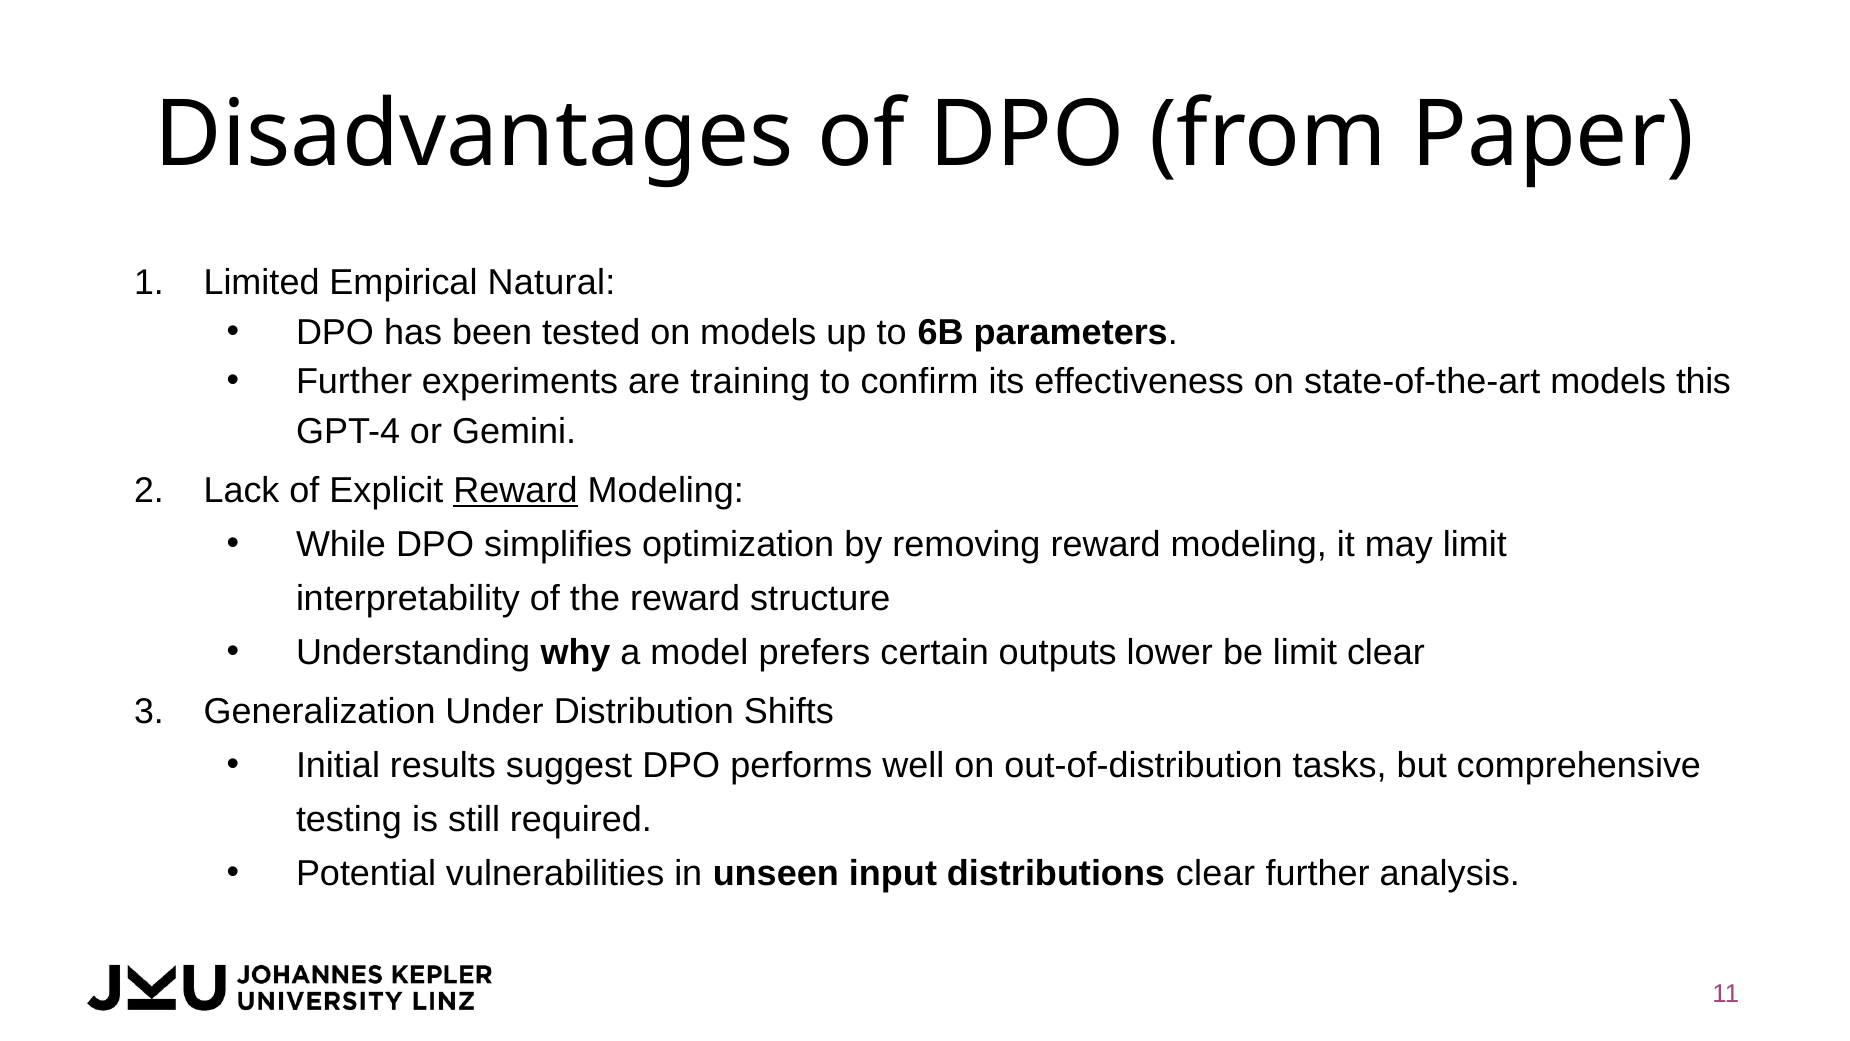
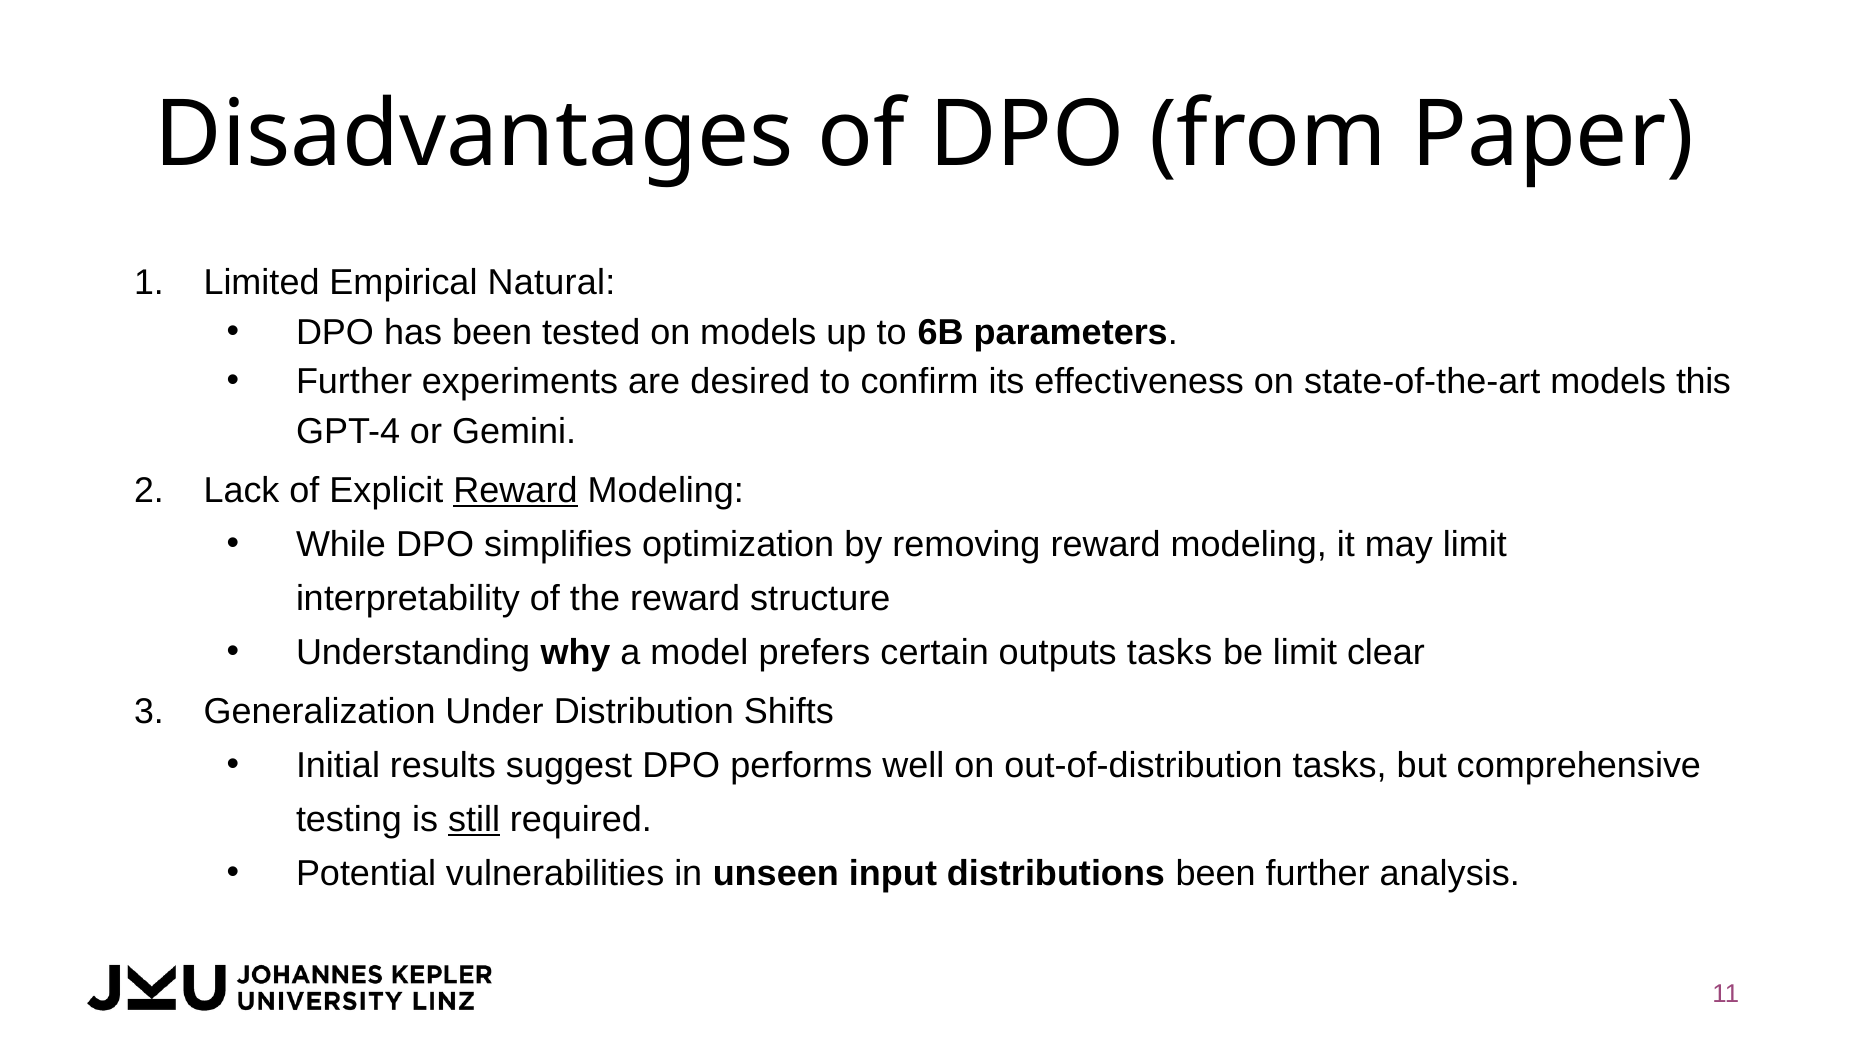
training: training -> desired
outputs lower: lower -> tasks
still underline: none -> present
distributions clear: clear -> been
